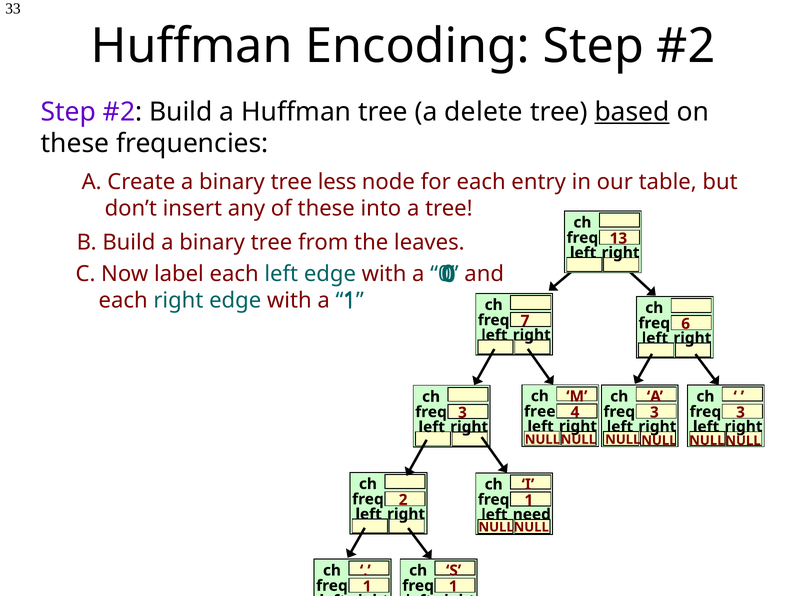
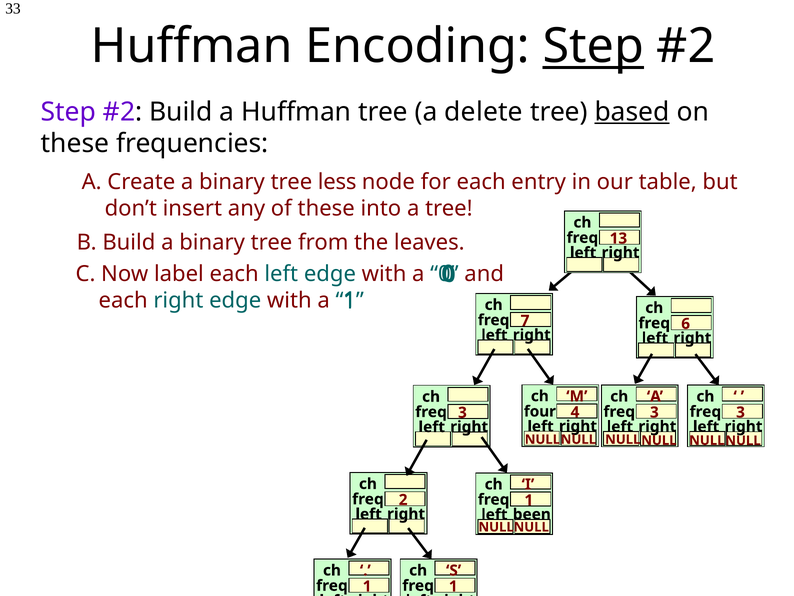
Step at (593, 46) underline: none -> present
free: free -> four
need: need -> been
